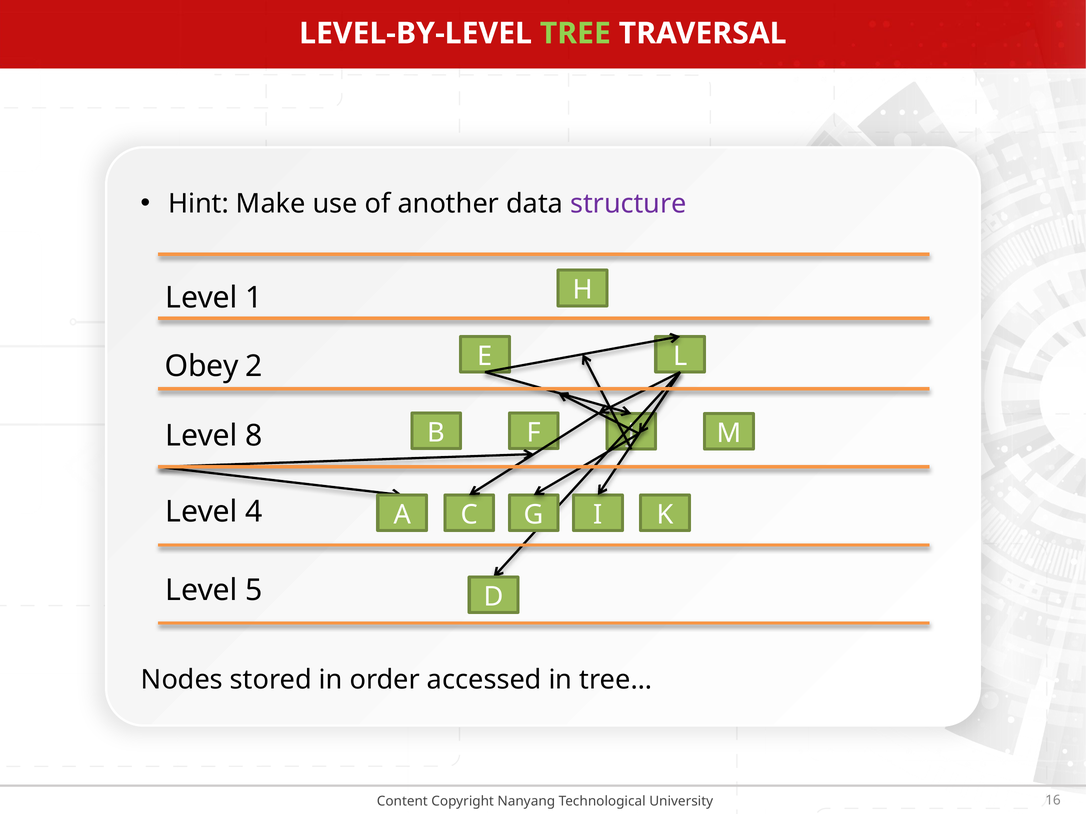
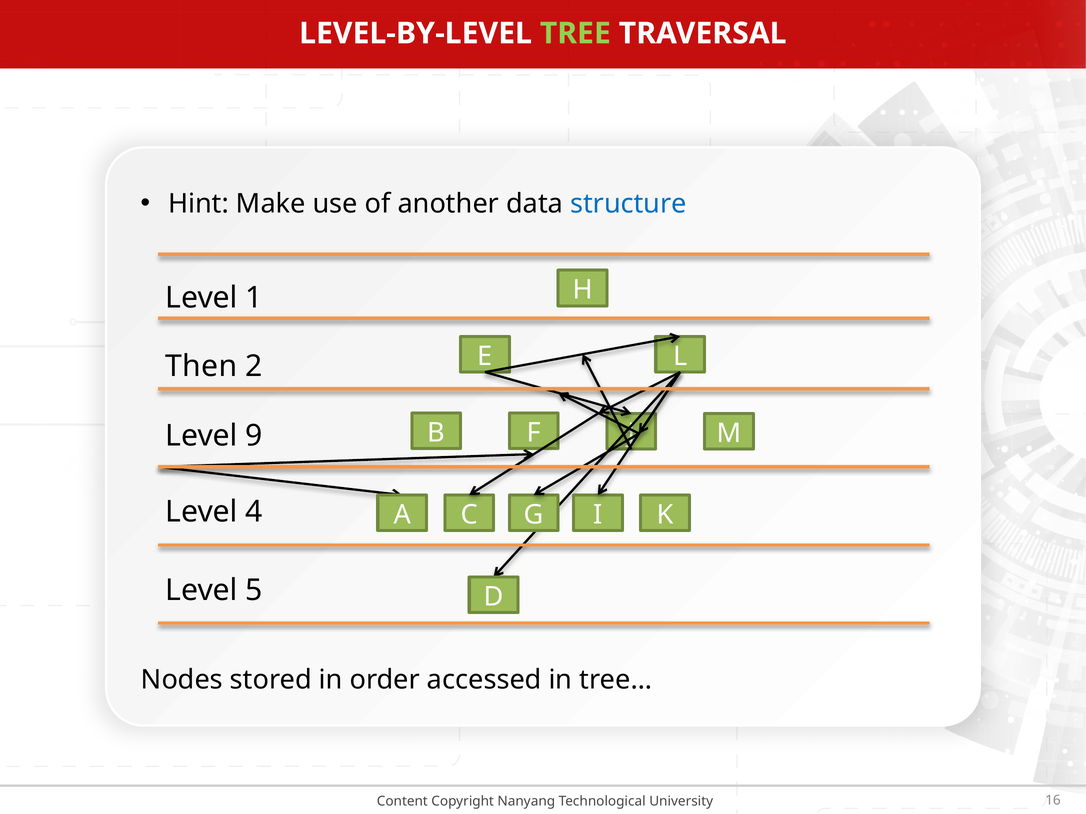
structure colour: purple -> blue
Obey: Obey -> Then
8: 8 -> 9
